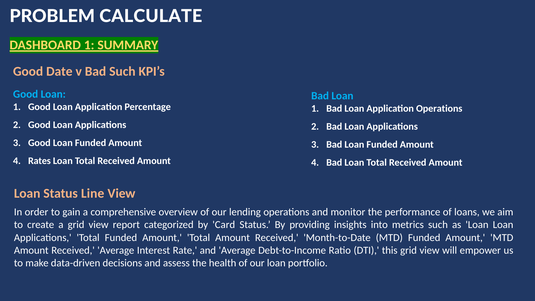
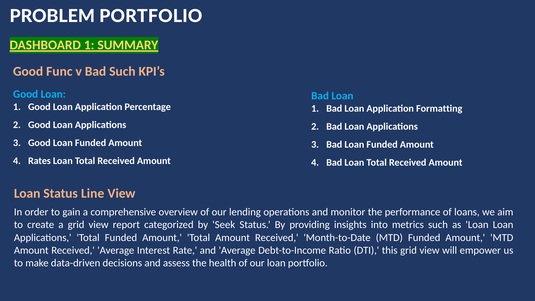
PROBLEM CALCULATE: CALCULATE -> PORTFOLIO
Date: Date -> Func
Application Operations: Operations -> Formatting
Card: Card -> Seek
